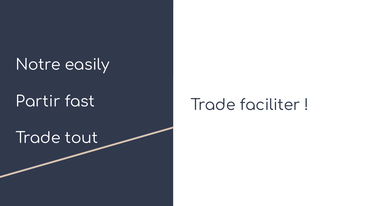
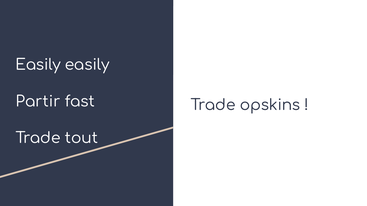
Notre at (38, 65): Notre -> Easily
faciliter: faciliter -> opskins
